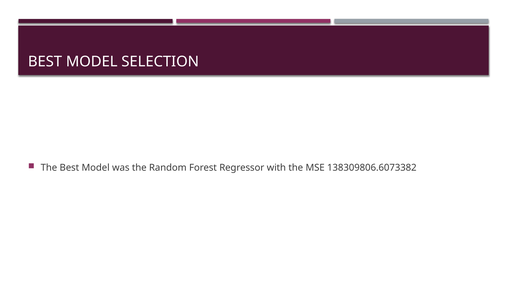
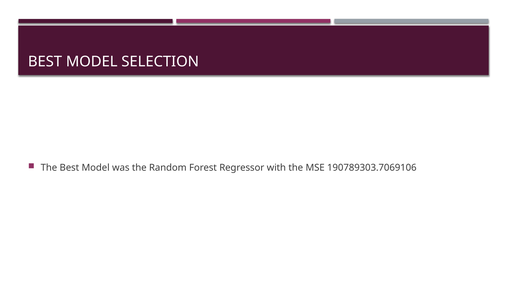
138309806.6073382: 138309806.6073382 -> 190789303.7069106
